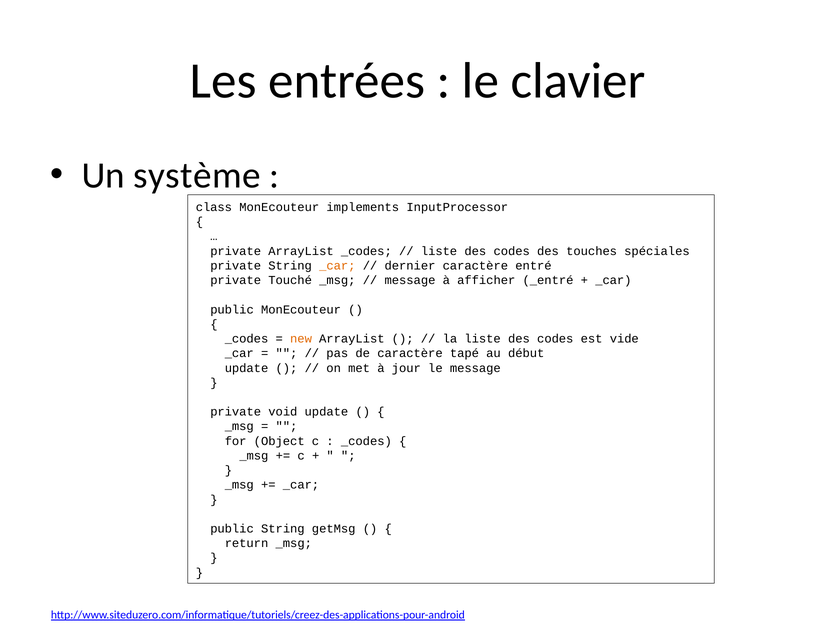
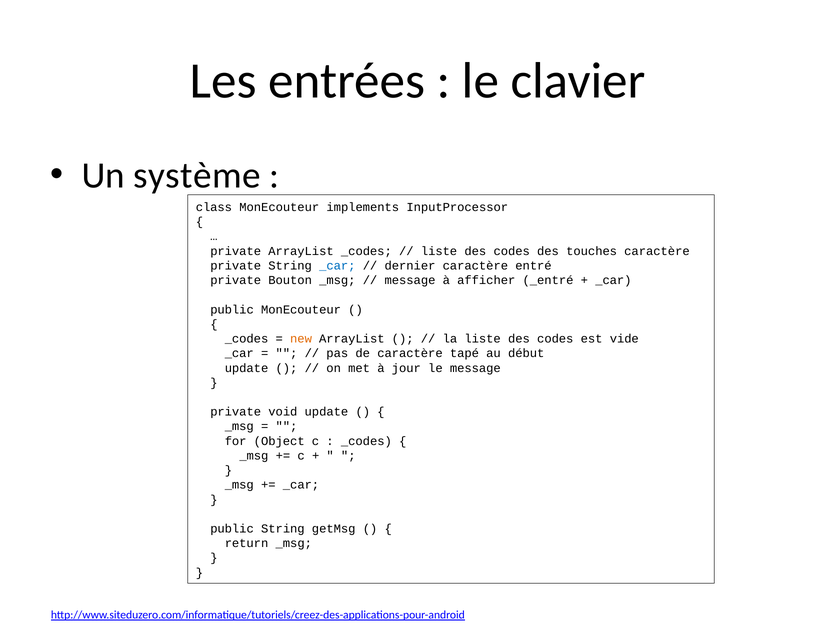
touches spéciales: spéciales -> caractère
_car at (337, 266) colour: orange -> blue
Touché: Touché -> Bouton
